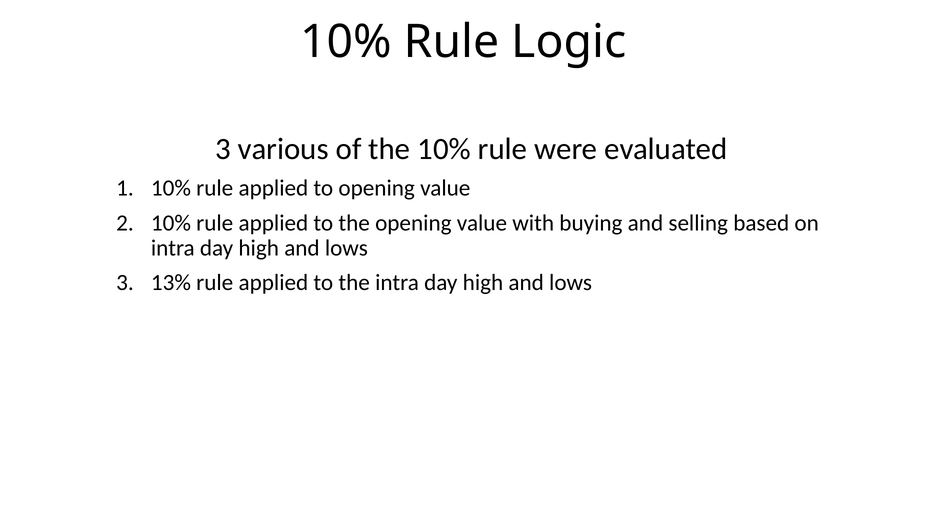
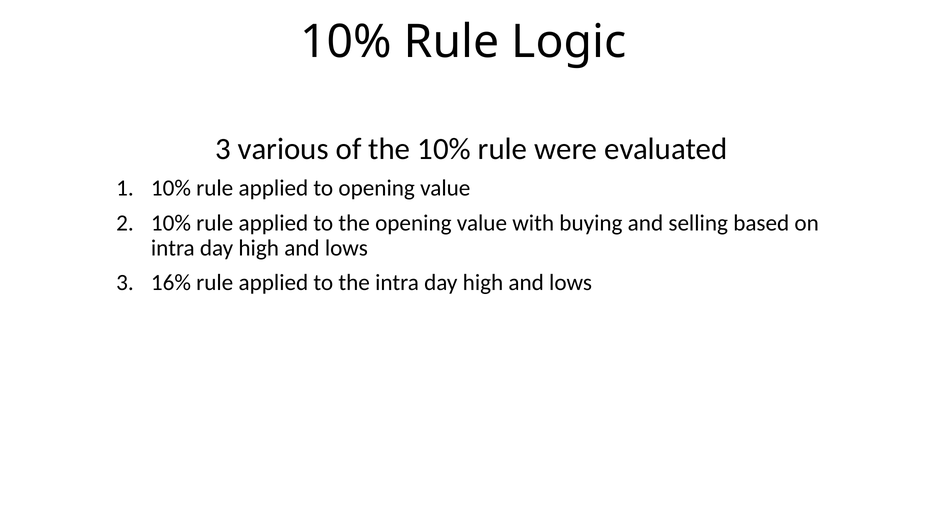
13%: 13% -> 16%
